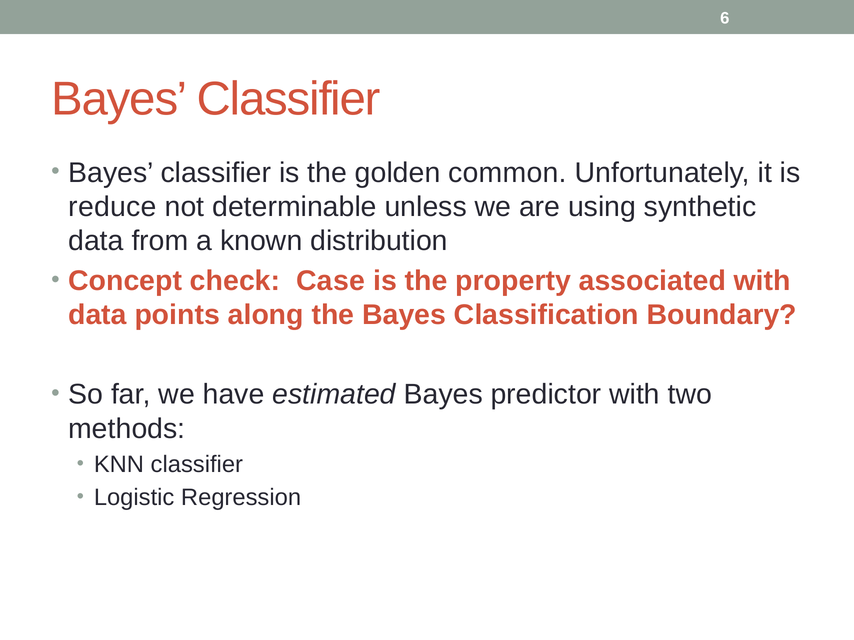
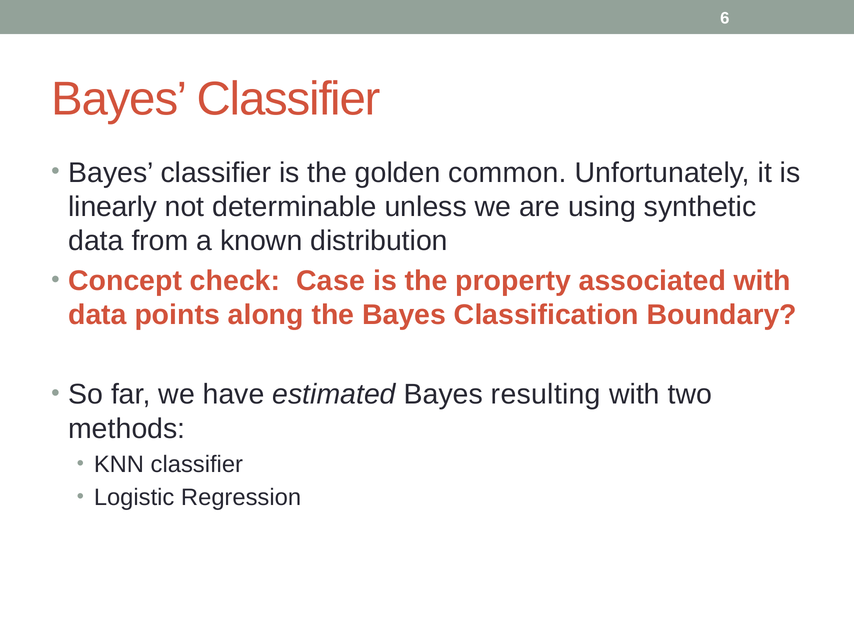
reduce: reduce -> linearly
predictor: predictor -> resulting
